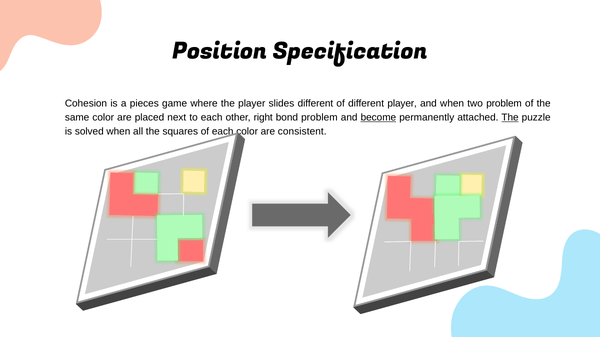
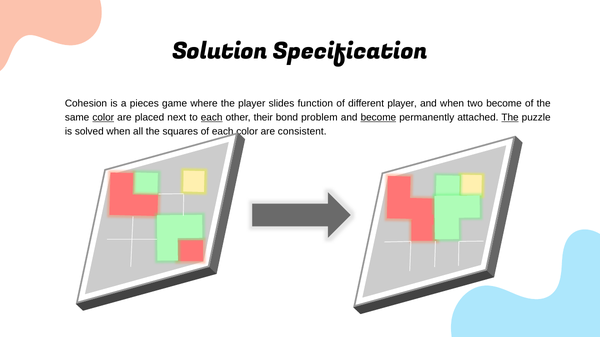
Position: Position -> Solution
slides different: different -> function
two problem: problem -> become
color at (103, 118) underline: none -> present
each at (212, 118) underline: none -> present
right: right -> their
